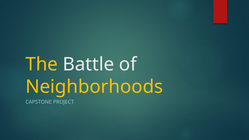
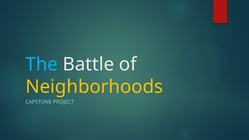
The colour: yellow -> light blue
